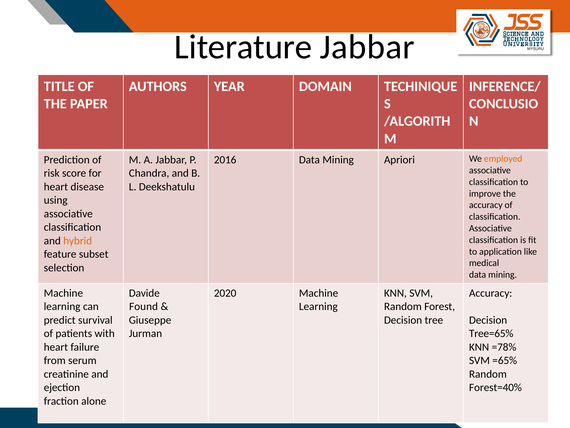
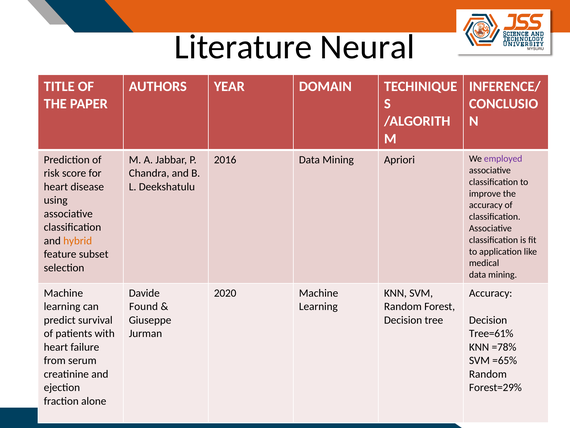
Literature Jabbar: Jabbar -> Neural
employed colour: orange -> purple
Tree=65%: Tree=65% -> Tree=61%
Forest=40%: Forest=40% -> Forest=29%
